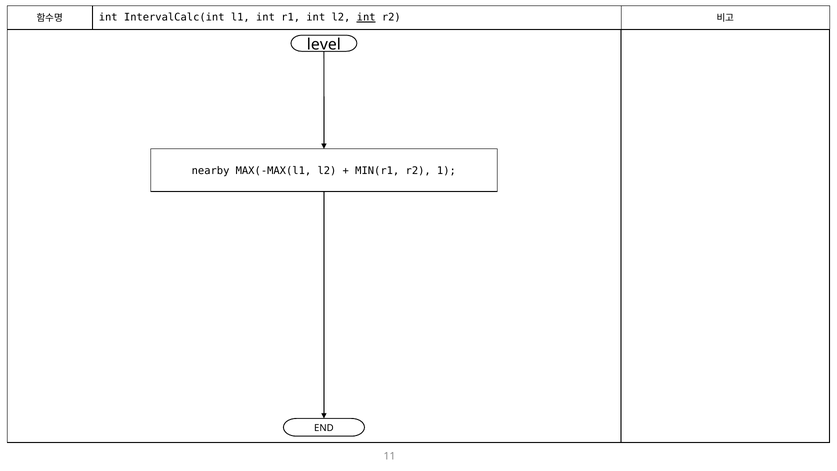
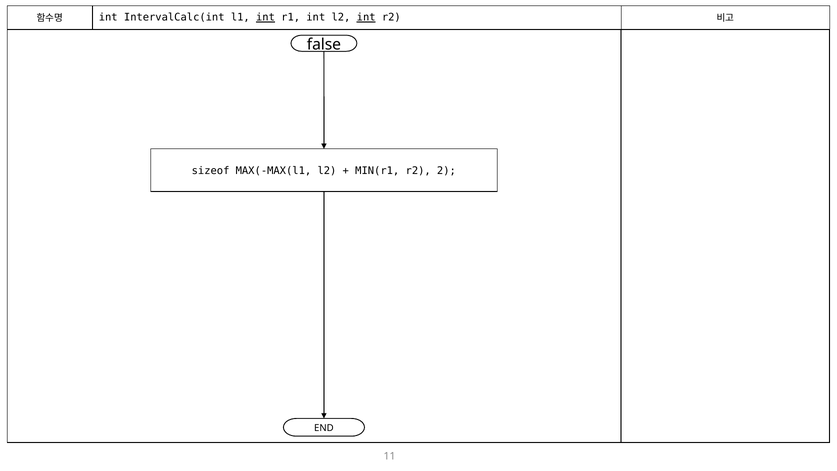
int at (266, 18) underline: none -> present
level: level -> false
nearby: nearby -> sizeof
1: 1 -> 2
